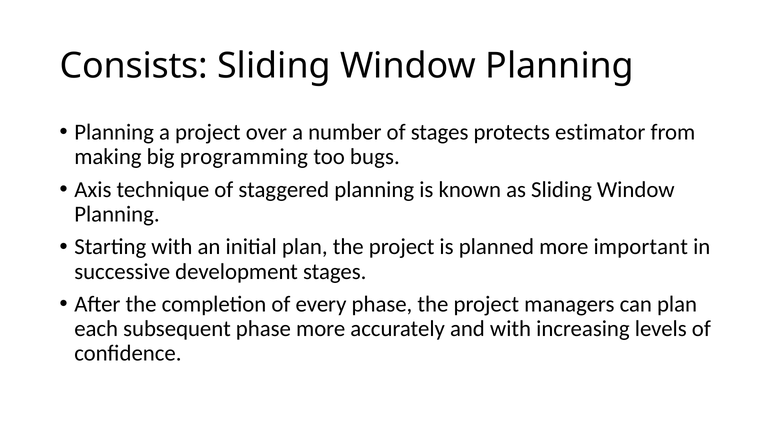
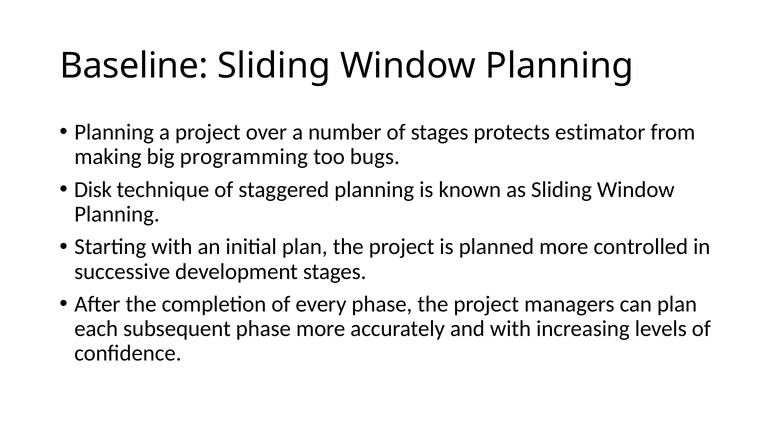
Consists: Consists -> Baseline
Axis: Axis -> Disk
important: important -> controlled
